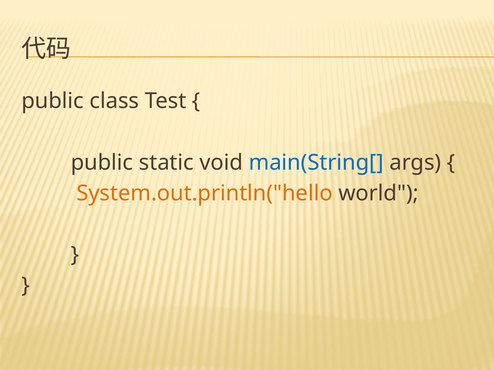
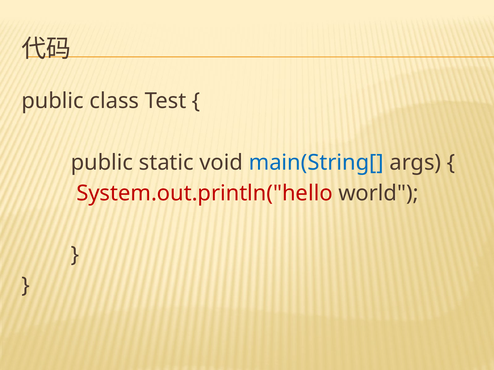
System.out.println("hello colour: orange -> red
